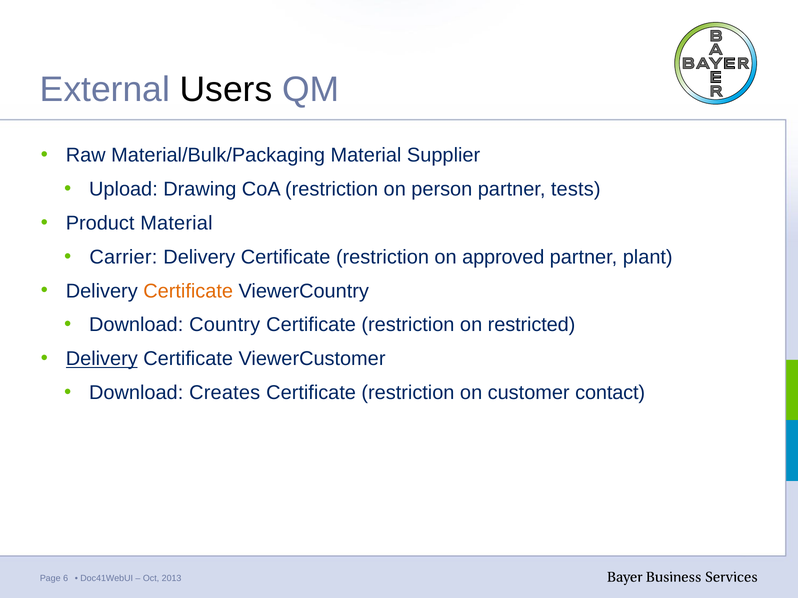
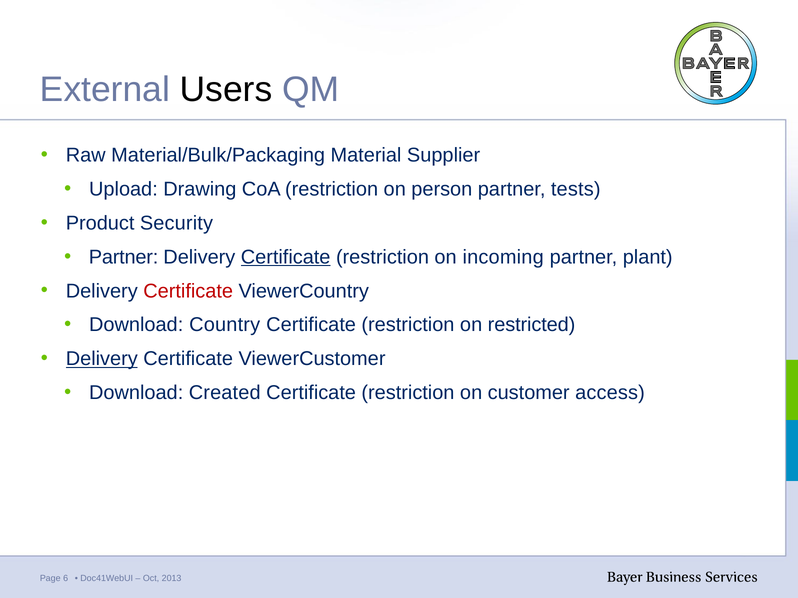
Product Material: Material -> Security
Carrier at (123, 257): Carrier -> Partner
Certificate at (286, 257) underline: none -> present
approved: approved -> incoming
Certificate at (188, 291) colour: orange -> red
Creates: Creates -> Created
contact: contact -> access
